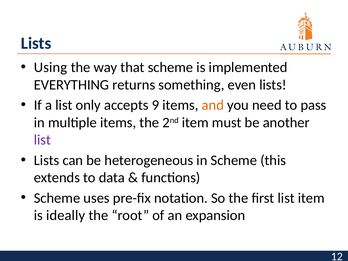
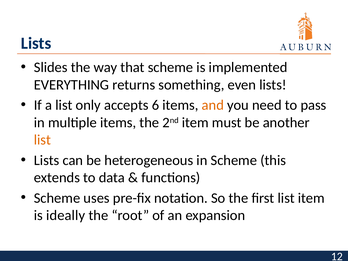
Using: Using -> Slides
9: 9 -> 6
list at (42, 140) colour: purple -> orange
